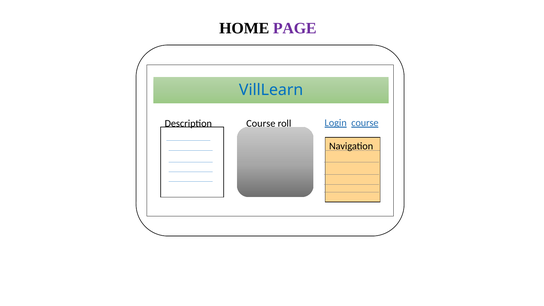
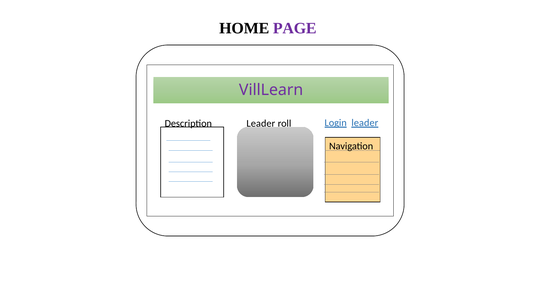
VillLearn colour: blue -> purple
Description Course: Course -> Leader
Login course: course -> leader
